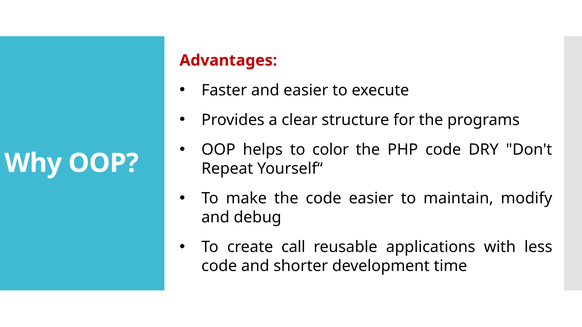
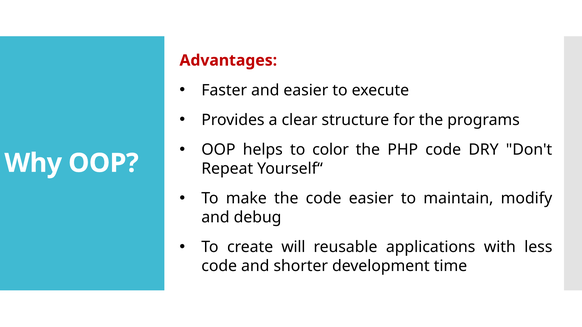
call: call -> will
